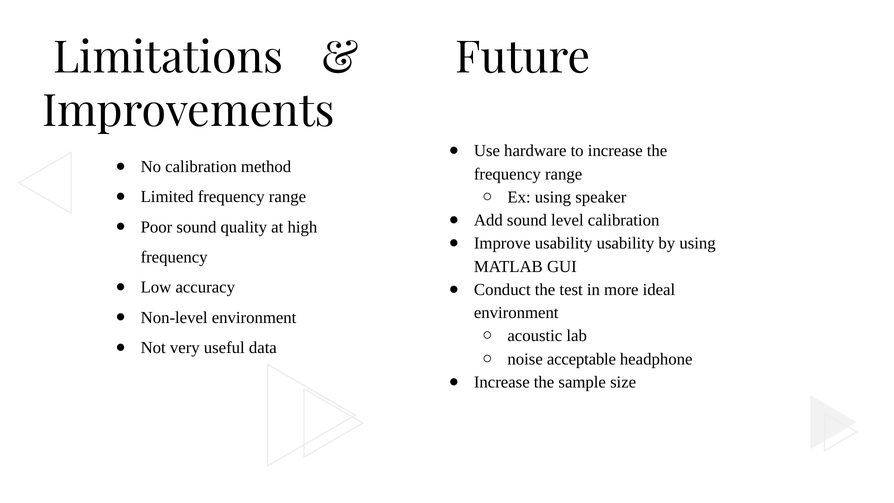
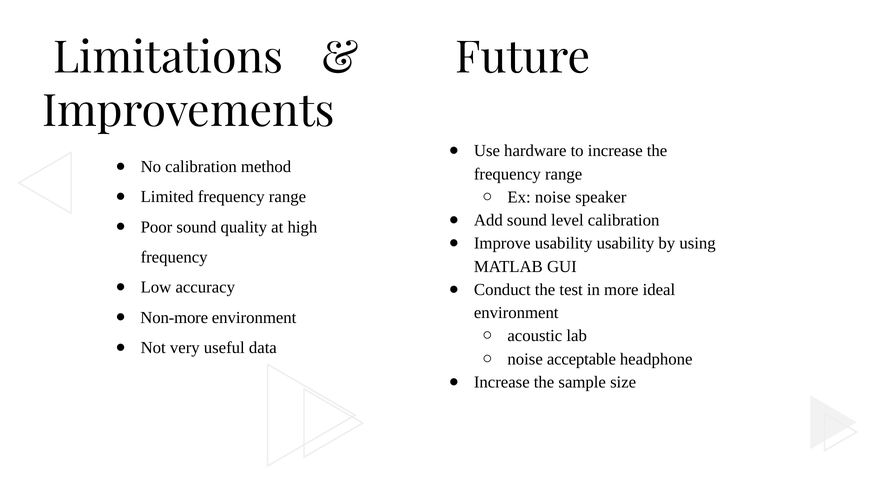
Ex using: using -> noise
Non-level: Non-level -> Non-more
